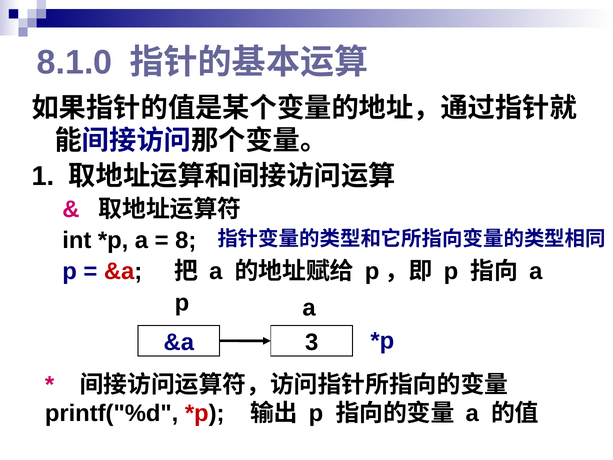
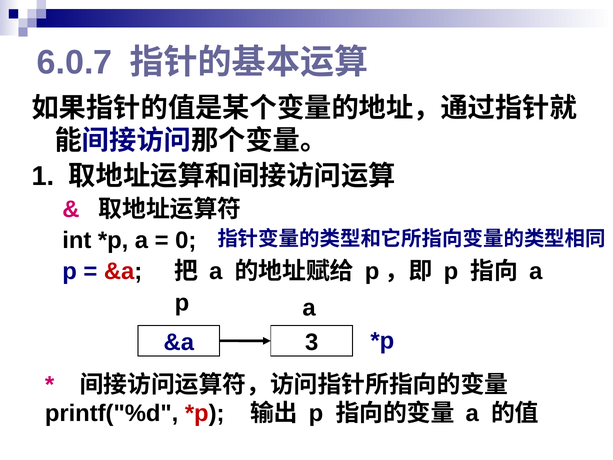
8.1.0: 8.1.0 -> 6.0.7
8: 8 -> 0
